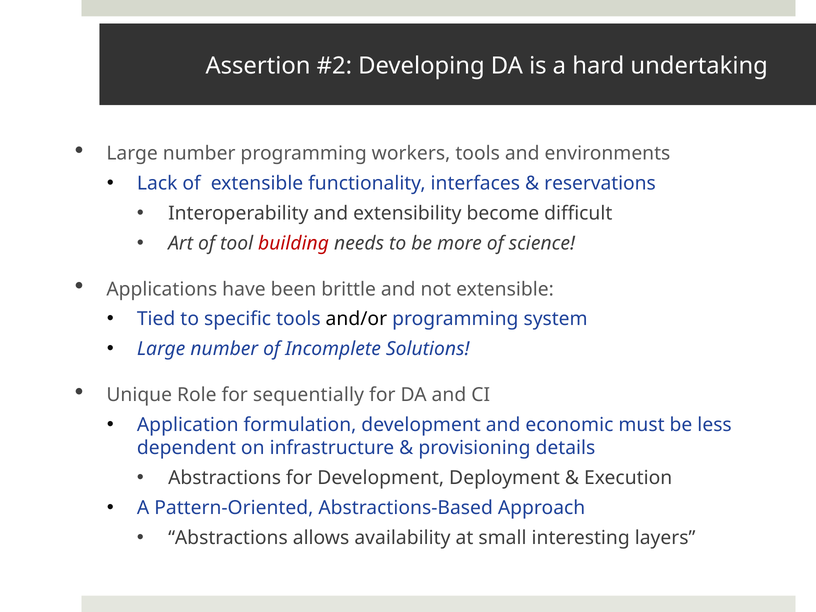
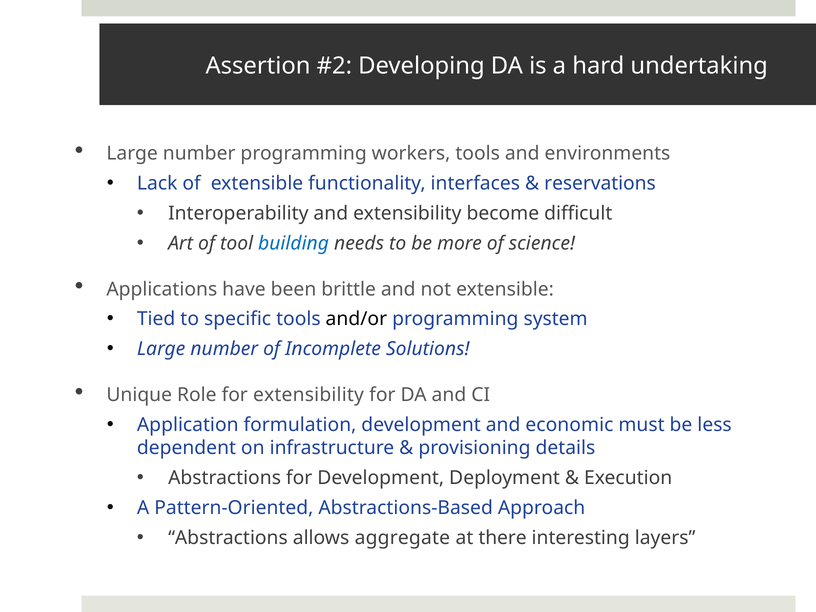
building colour: red -> blue
for sequentially: sequentially -> extensibility
availability: availability -> aggregate
small: small -> there
